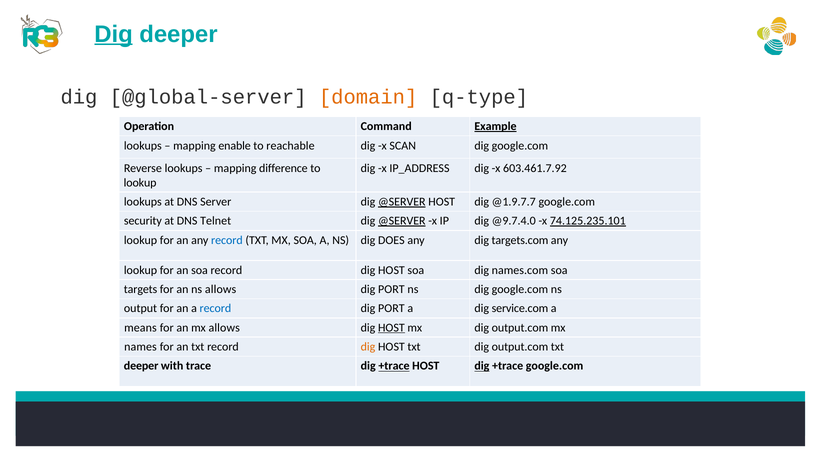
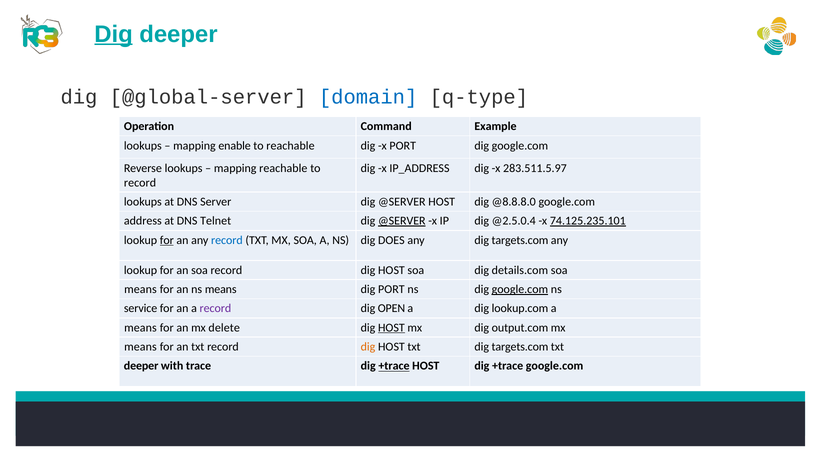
domain colour: orange -> blue
Example underline: present -> none
x SCAN: SCAN -> PORT
mapping difference: difference -> reachable
603.461.7.92: 603.461.7.92 -> 283.511.5.97
lookup at (140, 183): lookup -> record
@SERVER at (402, 202) underline: present -> none
@1.9.7.7: @1.9.7.7 -> @8.8.8.0
security: security -> address
@9.7.4.0: @9.7.4.0 -> @2.5.0.4
for at (167, 240) underline: none -> present
names.com: names.com -> details.com
targets at (141, 289): targets -> means
ns allows: allows -> means
google.com at (520, 289) underline: none -> present
output: output -> service
record at (215, 309) colour: blue -> purple
PORT at (391, 309): PORT -> OPEN
service.com: service.com -> lookup.com
mx allows: allows -> delete
names at (140, 347): names -> means
txt dig output.com: output.com -> targets.com
dig at (482, 366) underline: present -> none
